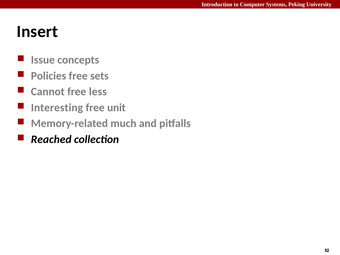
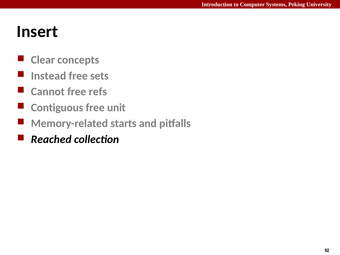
Issue: Issue -> Clear
Policies: Policies -> Instead
less: less -> refs
Interesting: Interesting -> Contiguous
much: much -> starts
